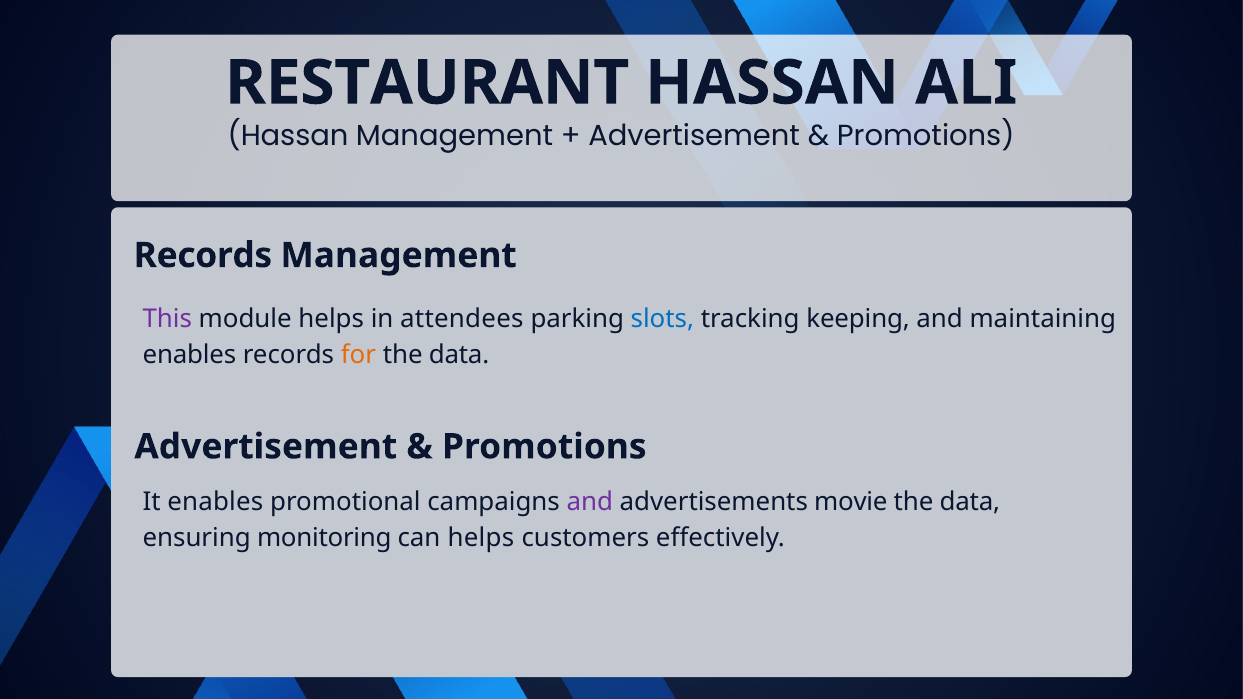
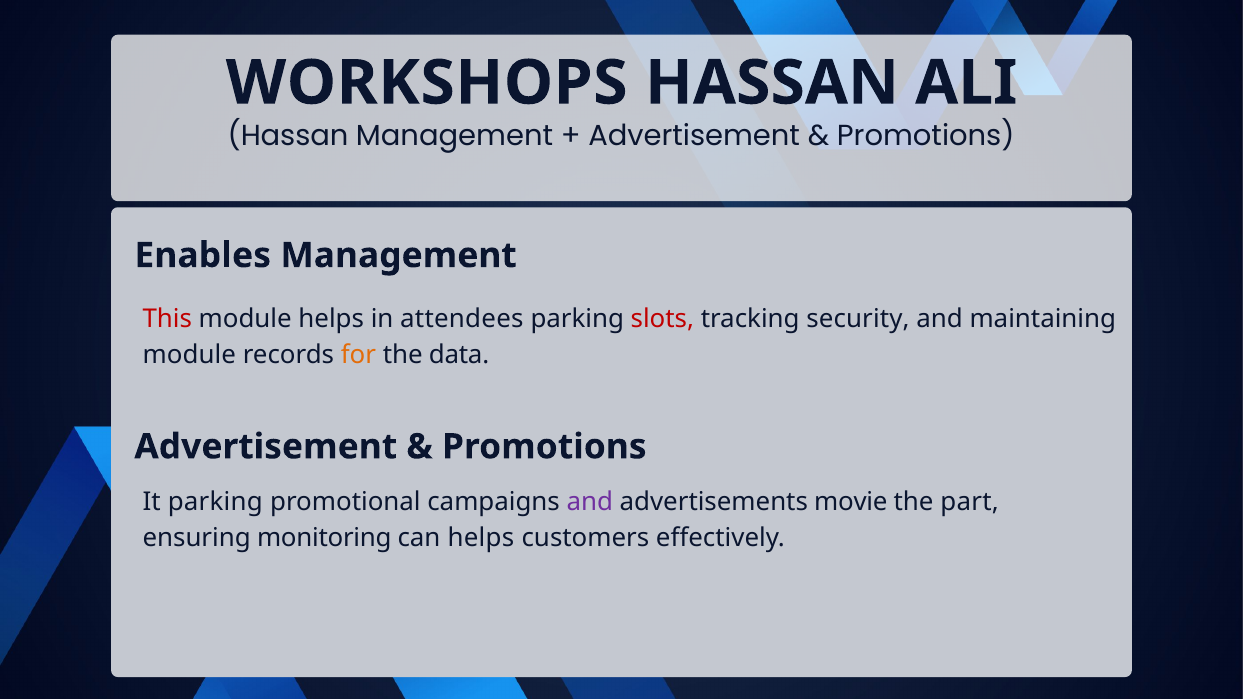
RESTAURANT: RESTAURANT -> WORKSHOPS
Records at (203, 256): Records -> Enables
This colour: purple -> red
slots colour: blue -> red
keeping: keeping -> security
enables at (189, 355): enables -> module
It enables: enables -> parking
data at (970, 502): data -> part
